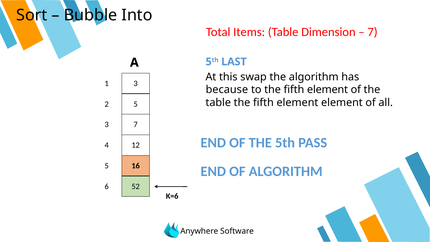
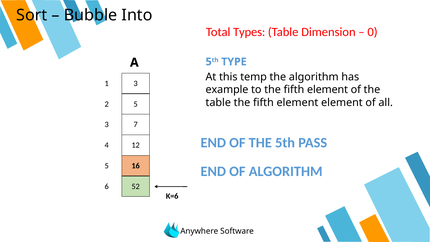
Items: Items -> Types
7 at (373, 32): 7 -> 0
LAST: LAST -> TYPE
swap: swap -> temp
because: because -> example
